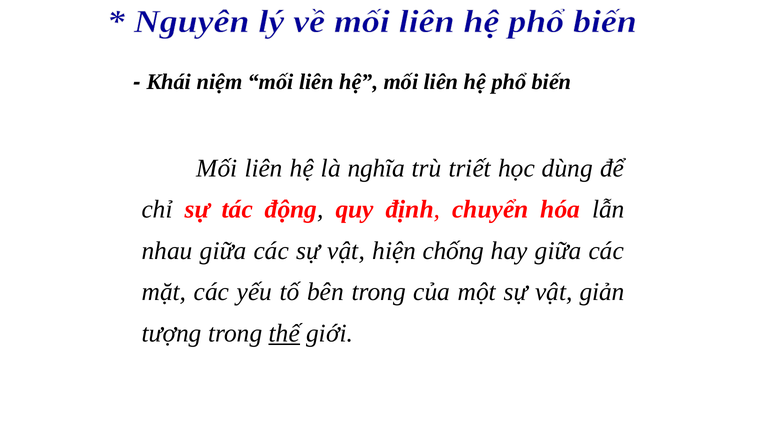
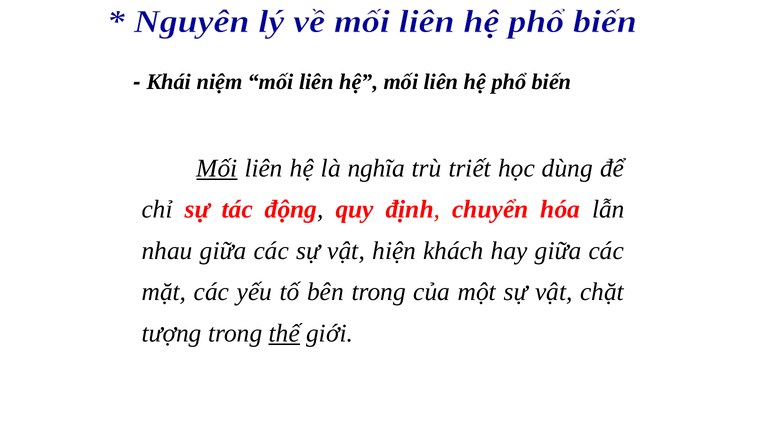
Mối at (217, 168) underline: none -> present
chống: chống -> khách
giản: giản -> chặt
